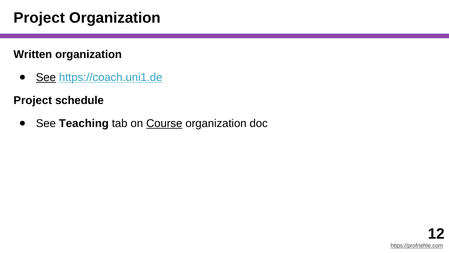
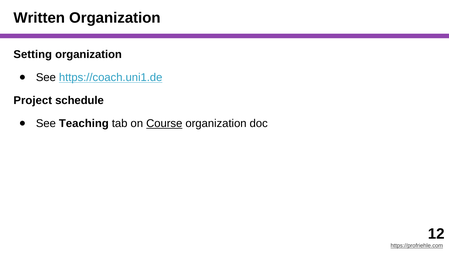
Project at (39, 18): Project -> Written
Written: Written -> Setting
See at (46, 77) underline: present -> none
